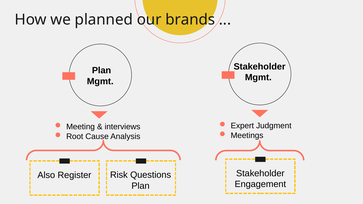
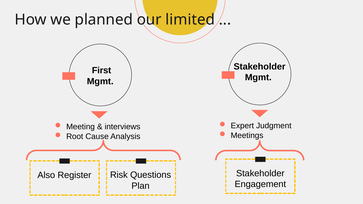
brands: brands -> limited
Plan at (102, 70): Plan -> First
